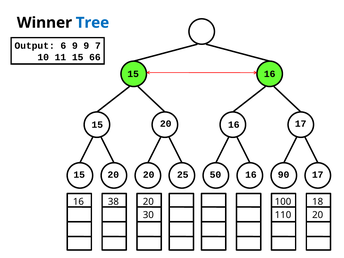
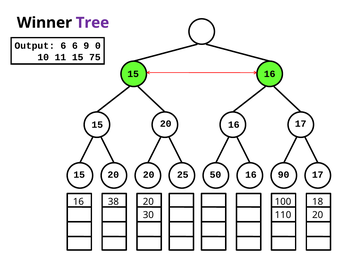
Tree colour: blue -> purple
6 9: 9 -> 6
7: 7 -> 0
66: 66 -> 75
